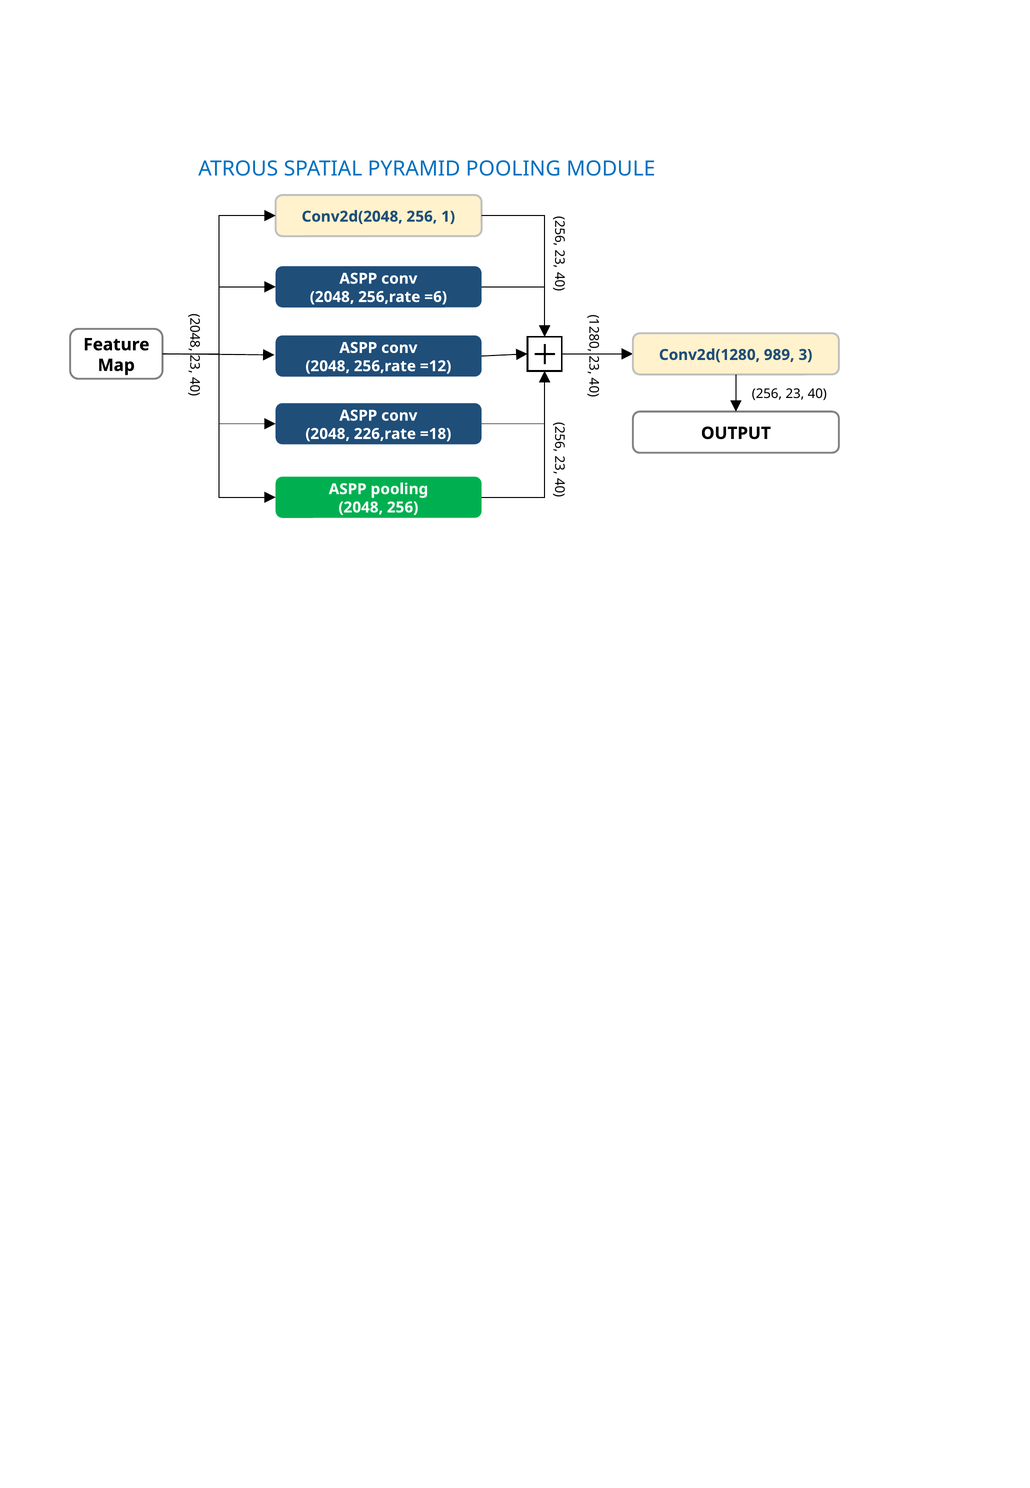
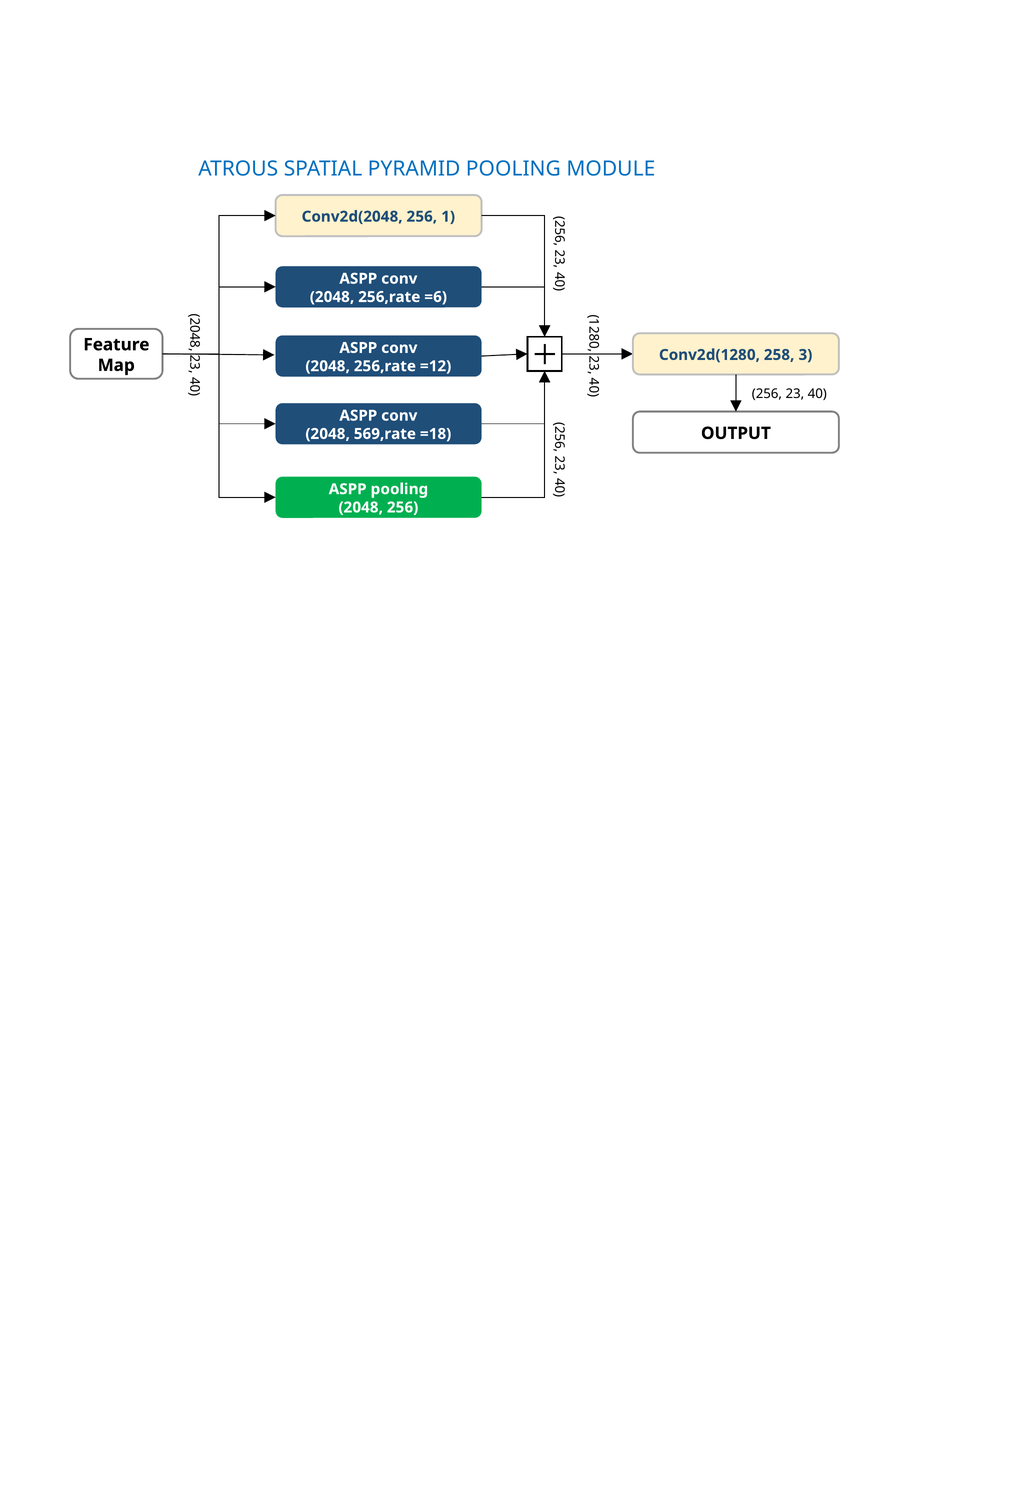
989: 989 -> 258
226,rate: 226,rate -> 569,rate
